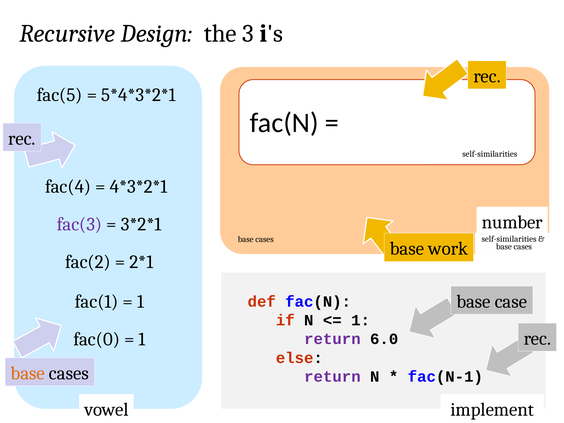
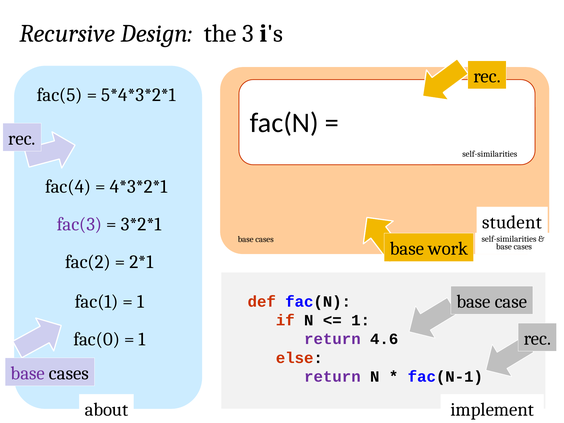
number: number -> student
6.0: 6.0 -> 4.6
base at (28, 373) colour: orange -> purple
vowel: vowel -> about
